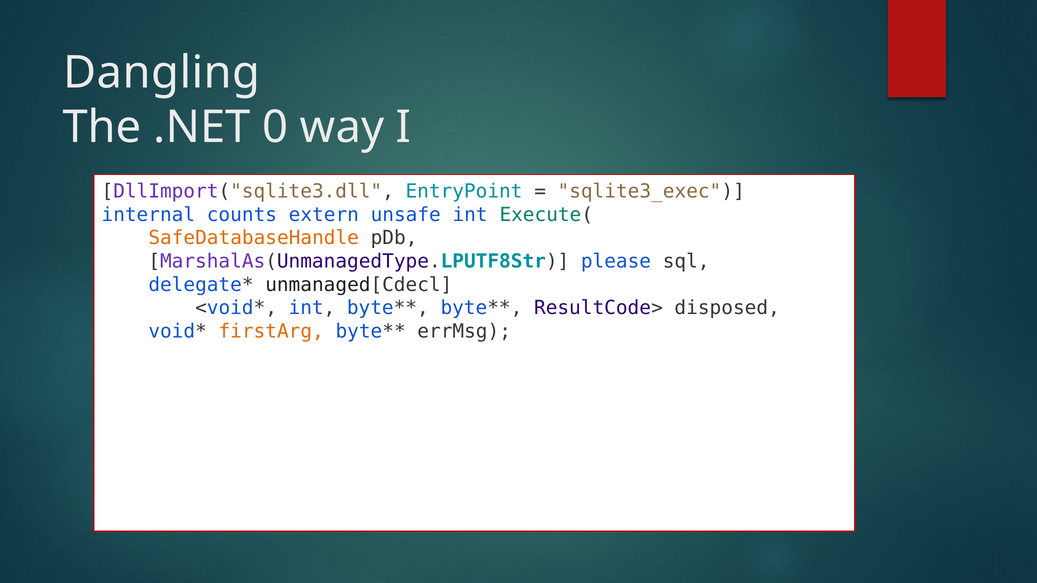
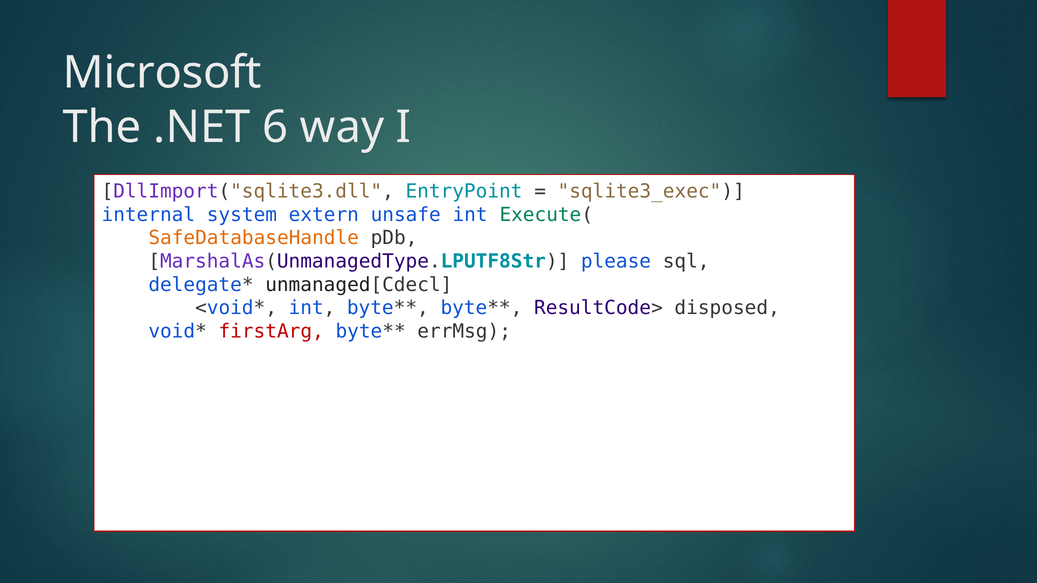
Dangling: Dangling -> Microsoft
0: 0 -> 6
counts: counts -> system
firstArg colour: orange -> red
